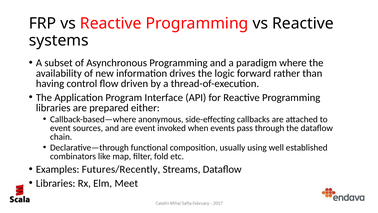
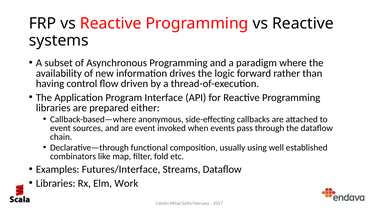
Futures/Recently: Futures/Recently -> Futures/Interface
Meet: Meet -> Work
